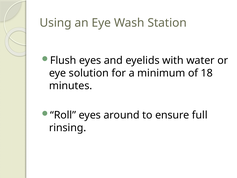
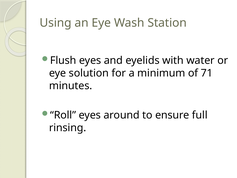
18: 18 -> 71
